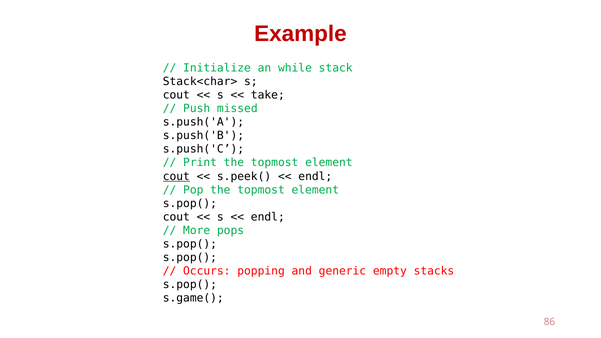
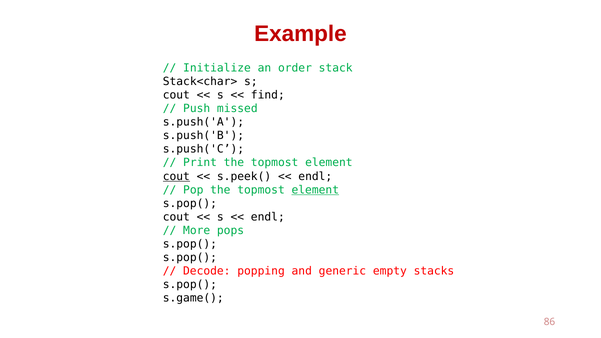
while: while -> order
take: take -> find
element at (315, 190) underline: none -> present
Occurs: Occurs -> Decode
